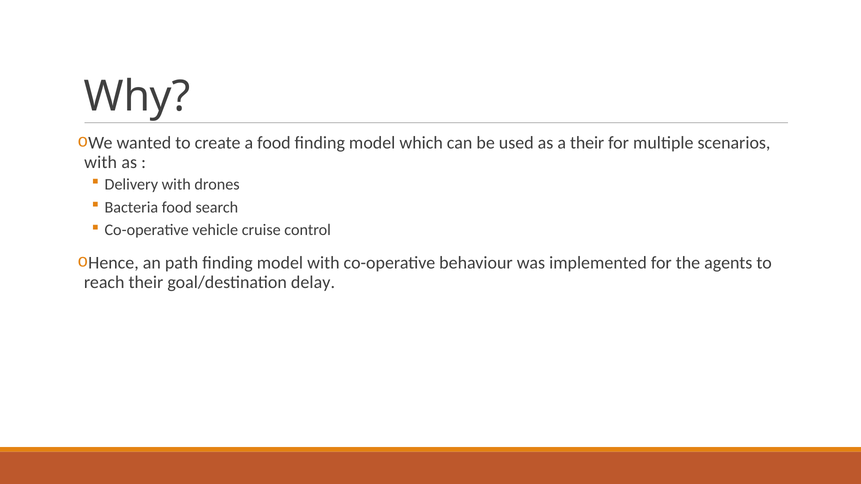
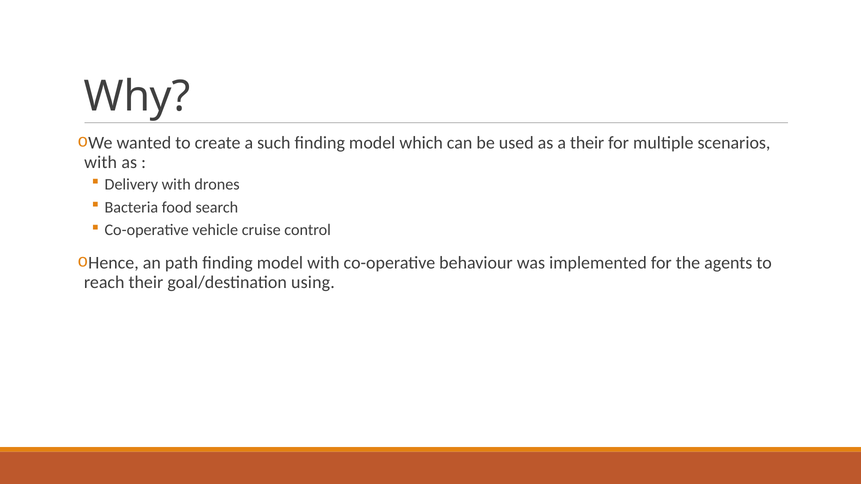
a food: food -> such
delay: delay -> using
